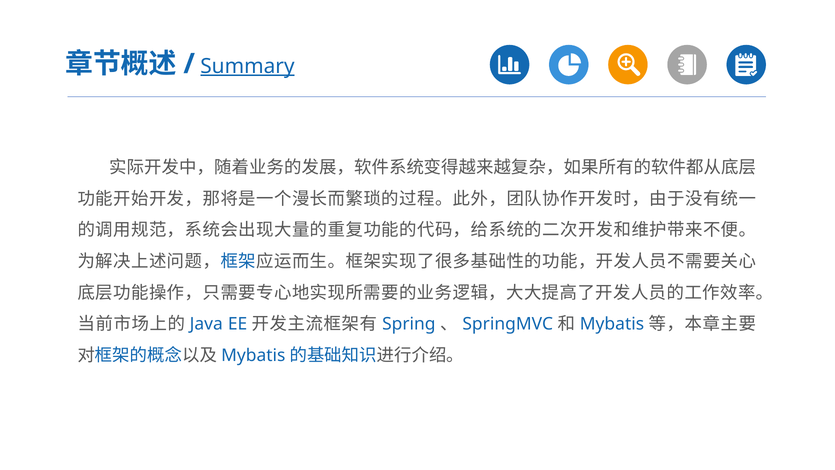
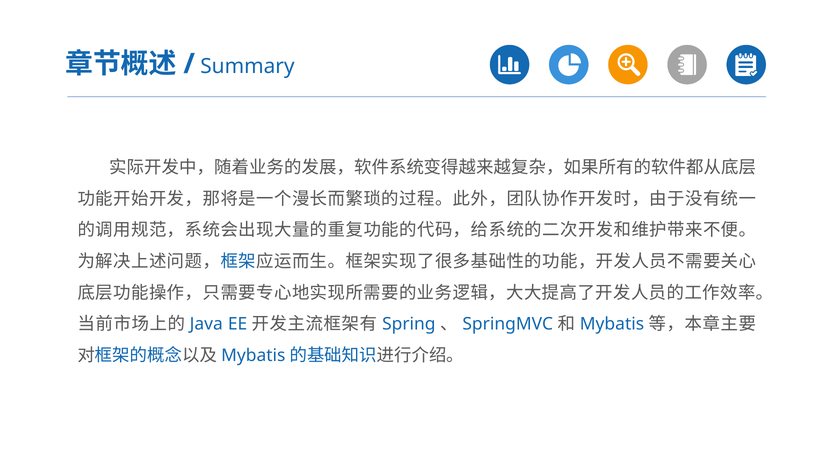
Summary underline: present -> none
